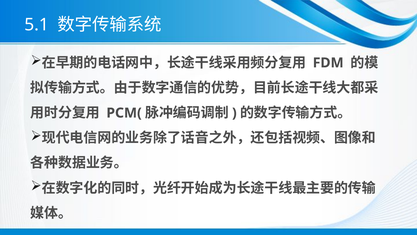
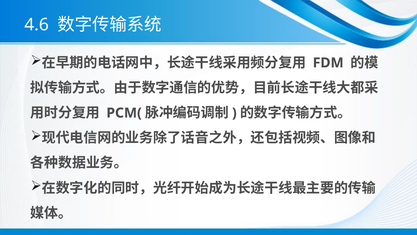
5.1: 5.1 -> 4.6
